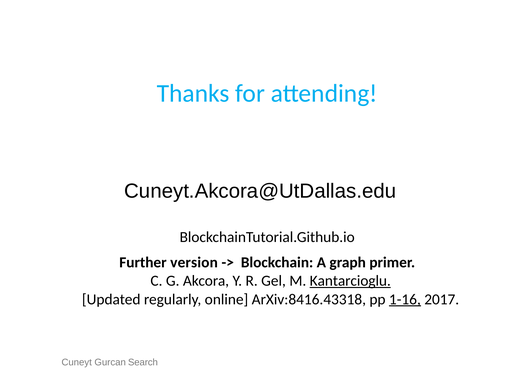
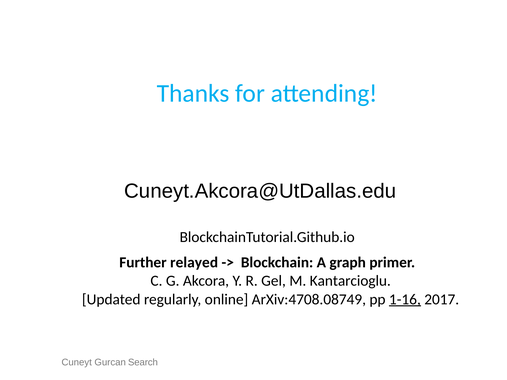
version: version -> relayed
Kantarcioglu underline: present -> none
ArXiv:8416.43318: ArXiv:8416.43318 -> ArXiv:4708.08749
